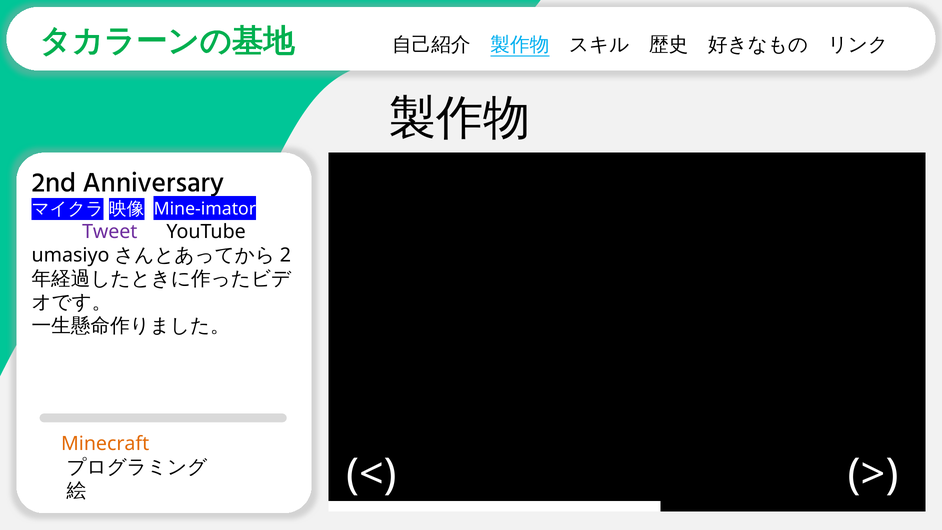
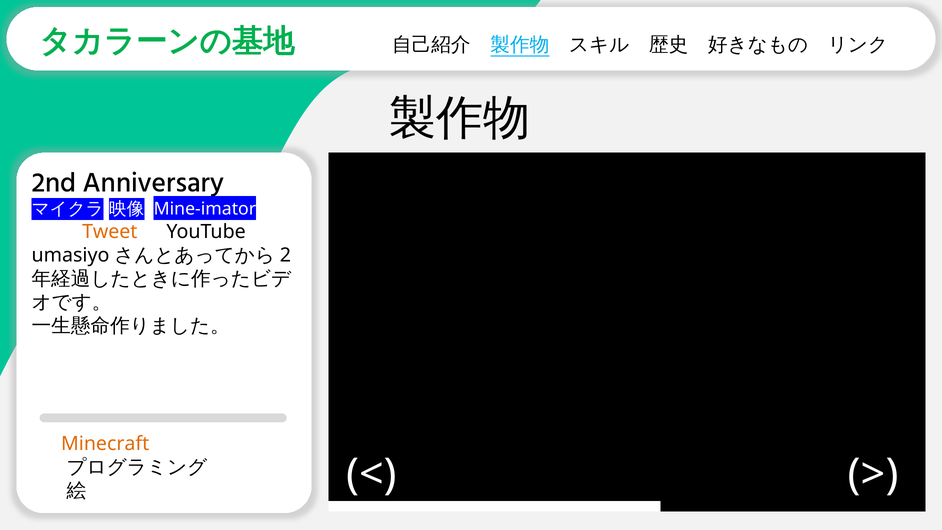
Tweet colour: purple -> orange
